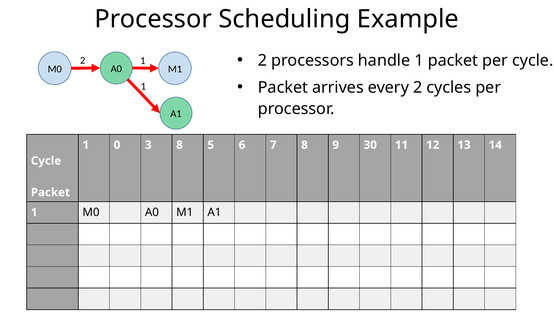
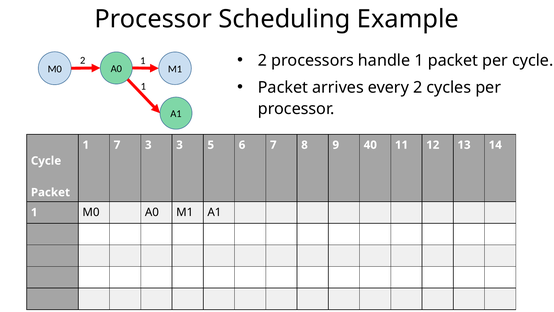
1 0: 0 -> 7
3 8: 8 -> 3
30: 30 -> 40
